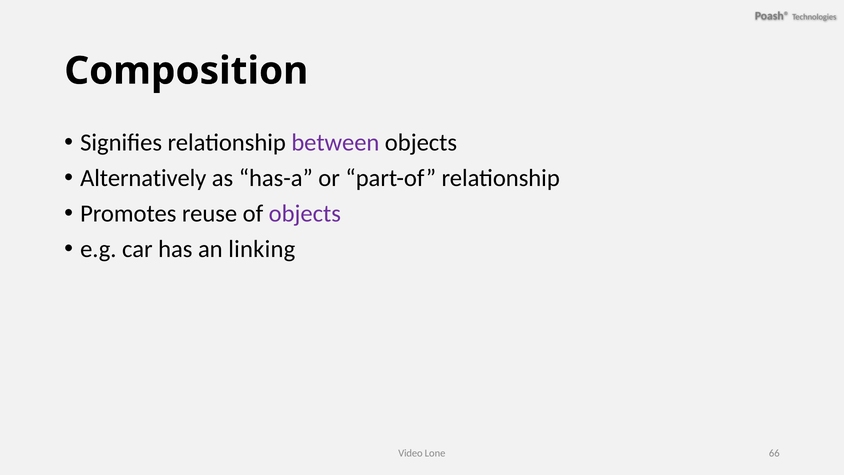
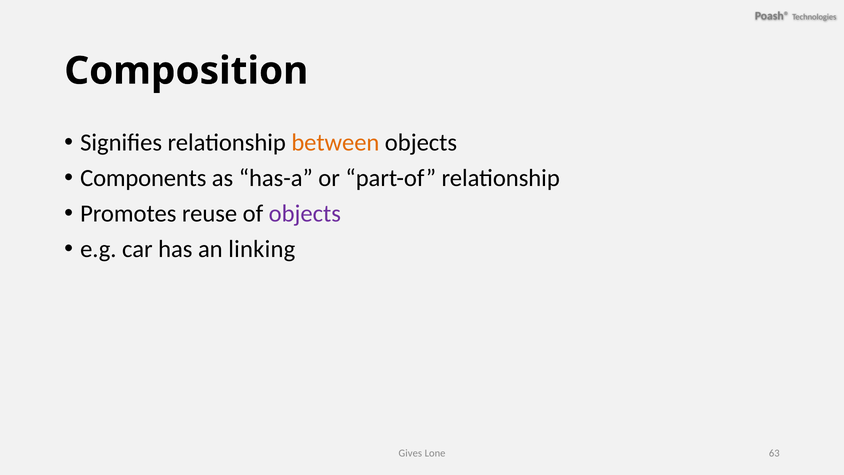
between colour: purple -> orange
Alternatively: Alternatively -> Components
Video: Video -> Gives
66: 66 -> 63
